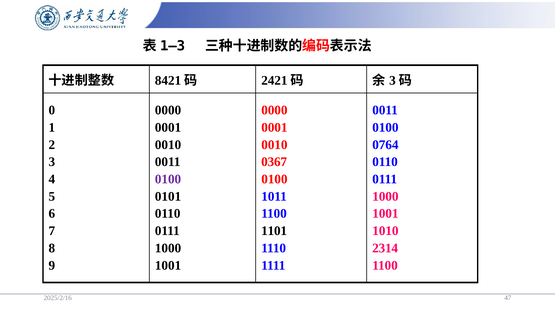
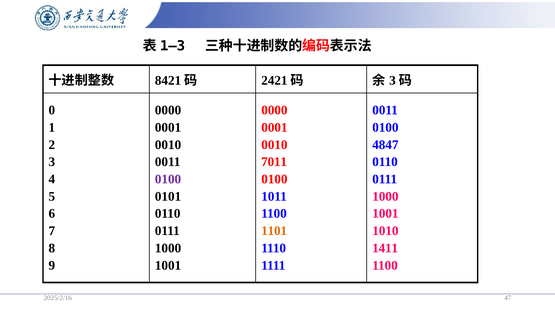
0764: 0764 -> 4847
0367: 0367 -> 7011
1101 colour: black -> orange
2314: 2314 -> 1411
